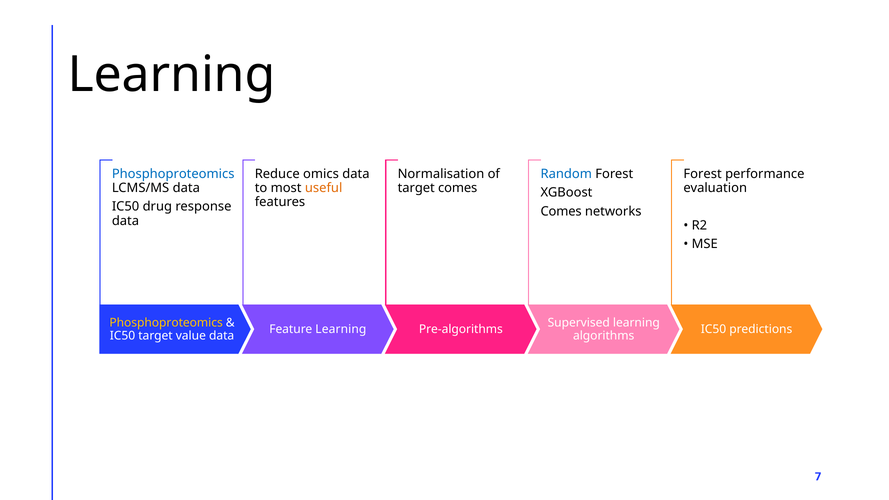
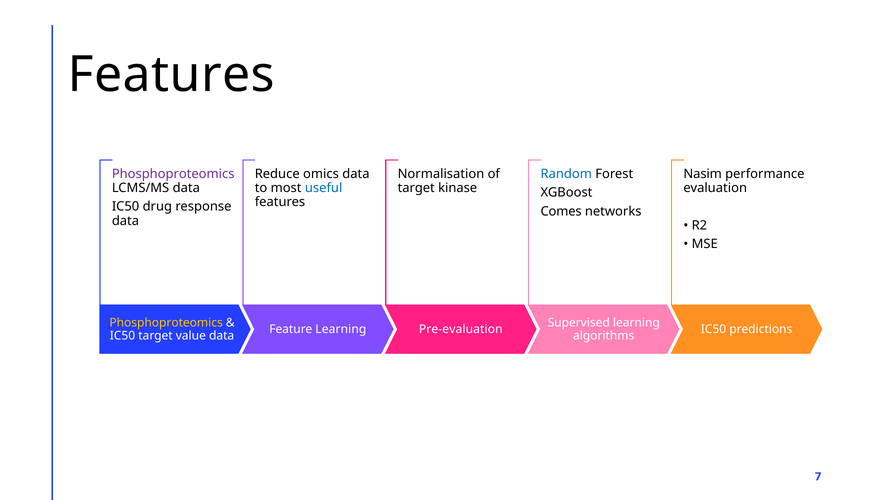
Learning at (172, 75): Learning -> Features
Phosphoproteomics at (173, 174) colour: blue -> purple
Forest at (703, 174): Forest -> Nasim
useful colour: orange -> blue
target comes: comes -> kinase
Pre-algorithms: Pre-algorithms -> Pre-evaluation
